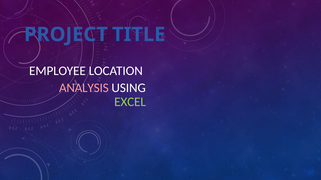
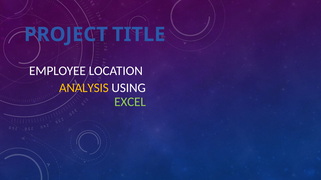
ANALYSIS colour: pink -> yellow
